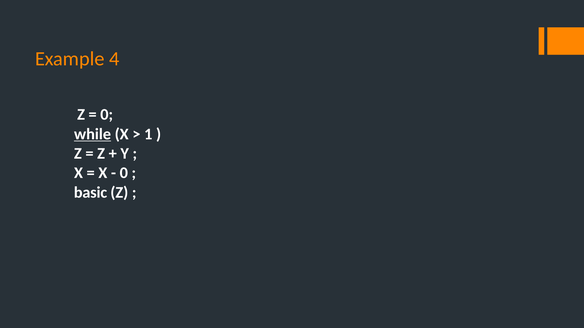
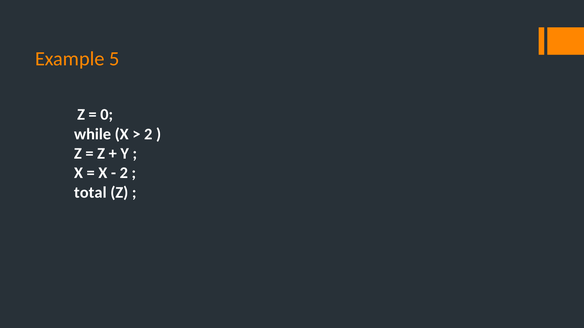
4: 4 -> 5
while underline: present -> none
1 at (148, 134): 1 -> 2
0 at (124, 173): 0 -> 2
basic: basic -> total
